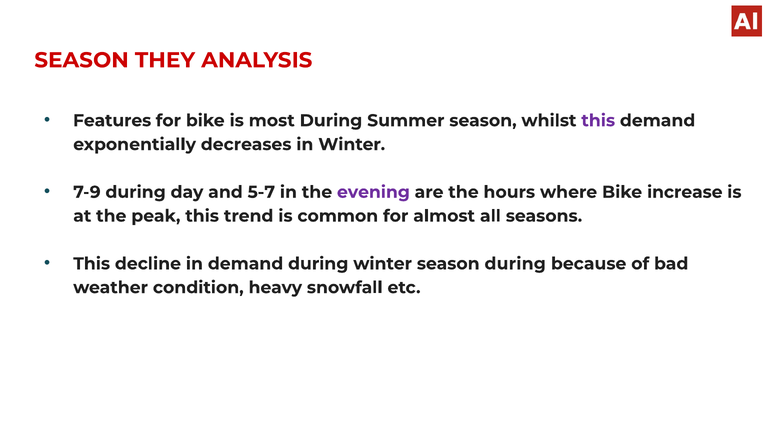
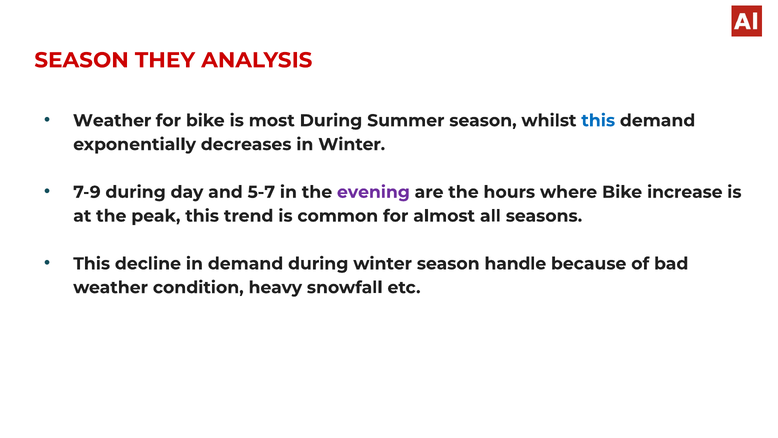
Features at (112, 120): Features -> Weather
this at (598, 120) colour: purple -> blue
season during: during -> handle
